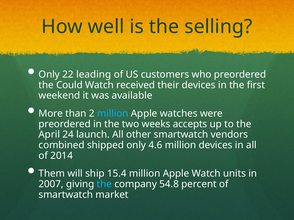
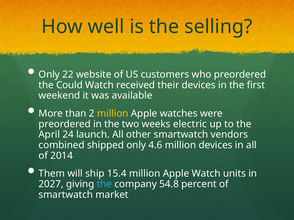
leading: leading -> website
million at (113, 114) colour: light blue -> yellow
accepts: accepts -> electric
2007: 2007 -> 2027
